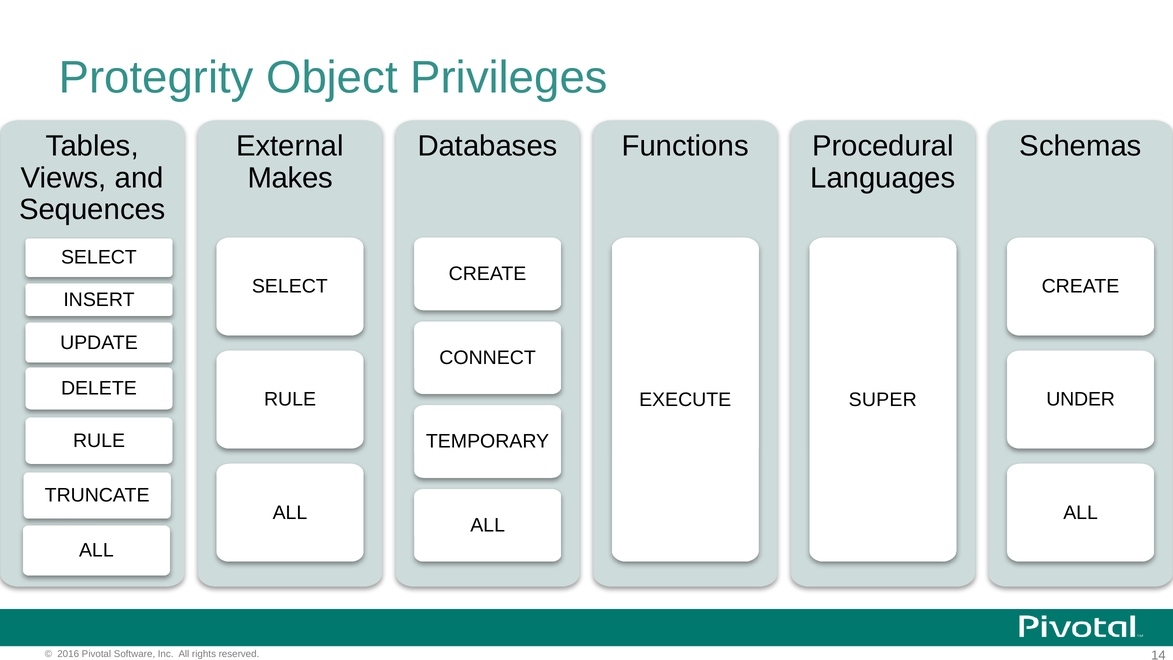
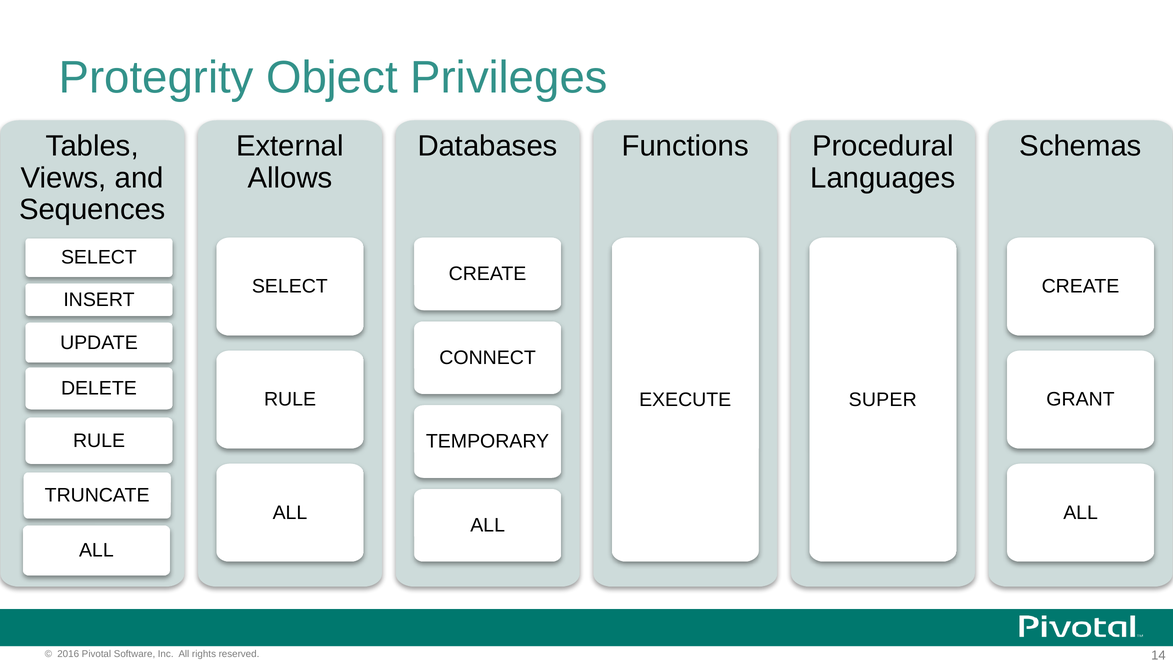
Makes: Makes -> Allows
UNDER: UNDER -> GRANT
